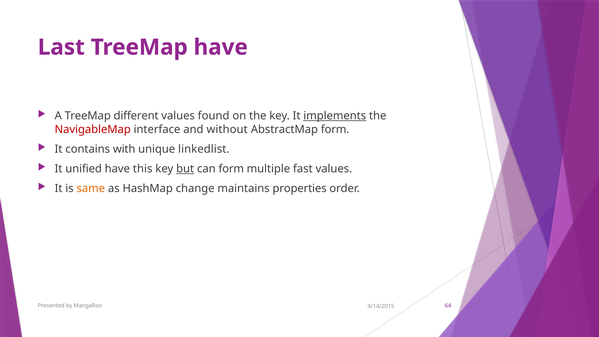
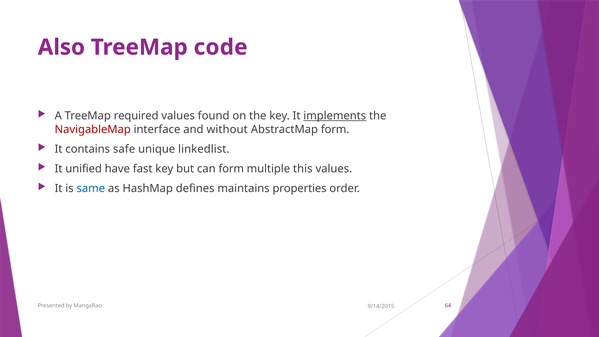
Last: Last -> Also
TreeMap have: have -> code
different: different -> required
with: with -> safe
this: this -> fast
but underline: present -> none
fast: fast -> this
same colour: orange -> blue
change: change -> defines
